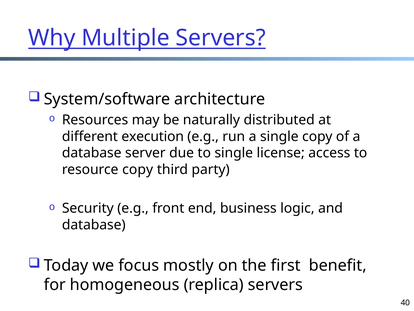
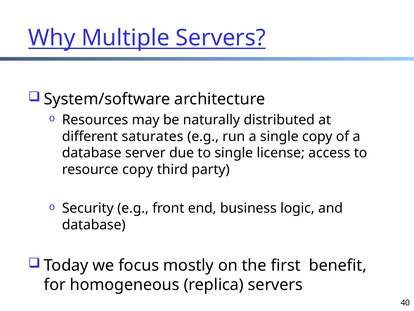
execution: execution -> saturates
